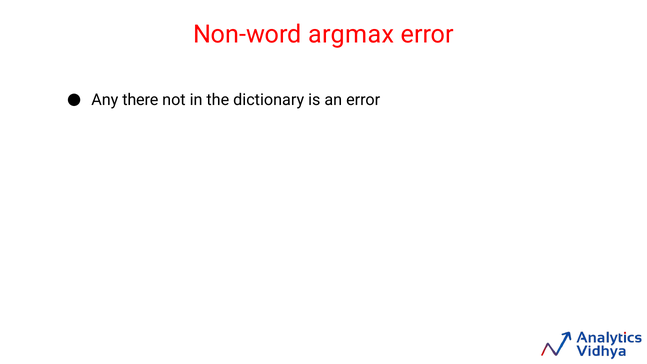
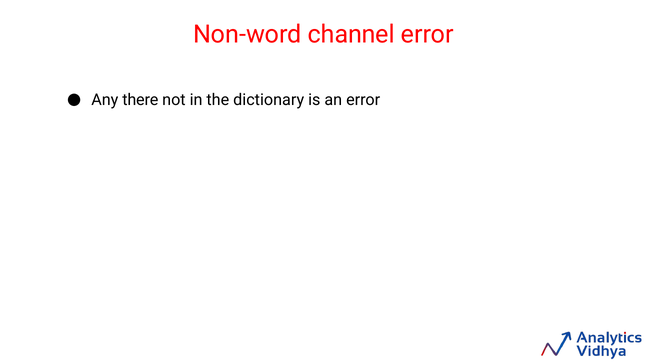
argmax: argmax -> channel
